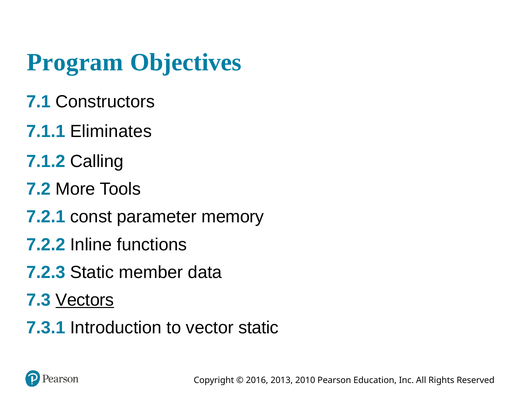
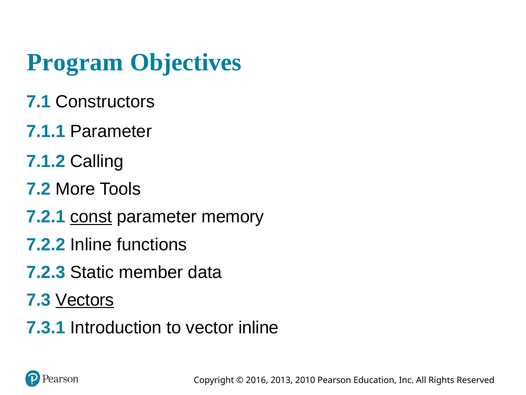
7.1.1 Eliminates: Eliminates -> Parameter
const underline: none -> present
vector static: static -> inline
